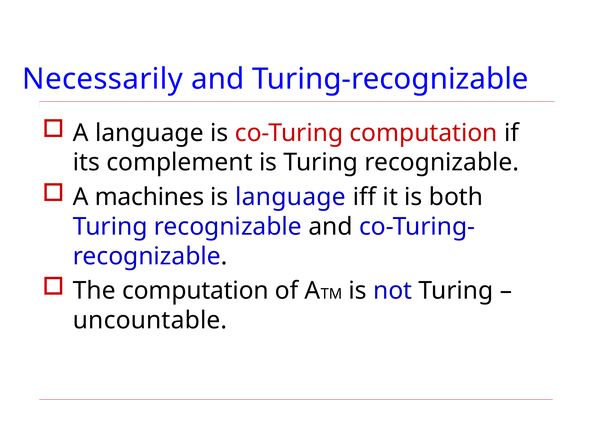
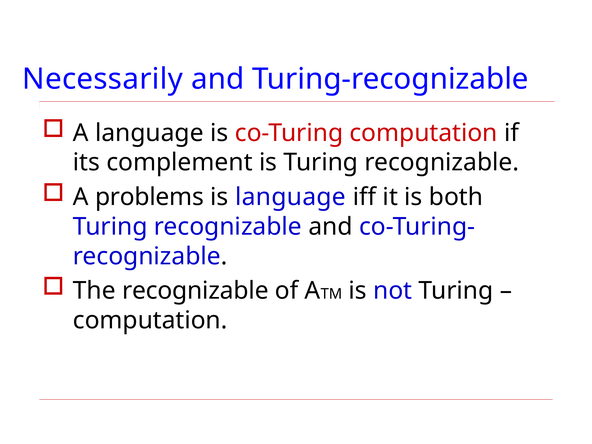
machines: machines -> problems
The computation: computation -> recognizable
uncountable at (150, 320): uncountable -> computation
